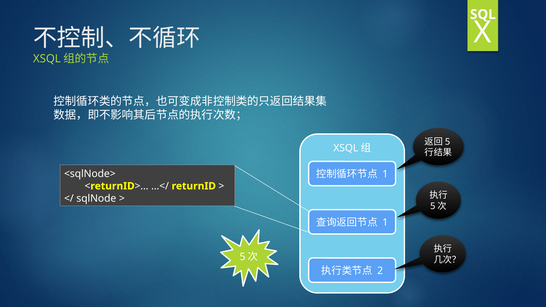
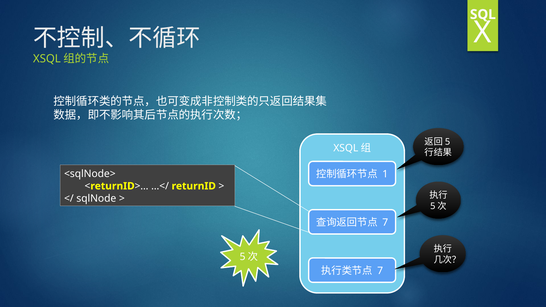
1 at (385, 223): 1 -> 7
2 at (380, 271): 2 -> 7
